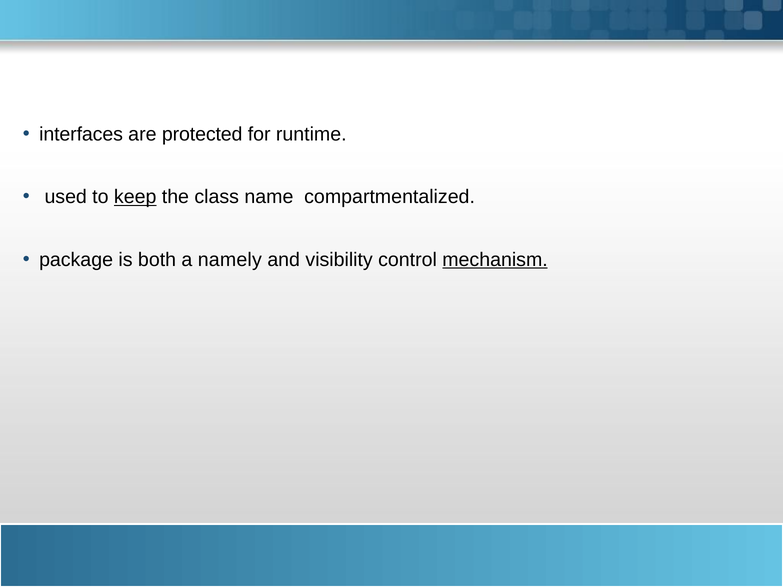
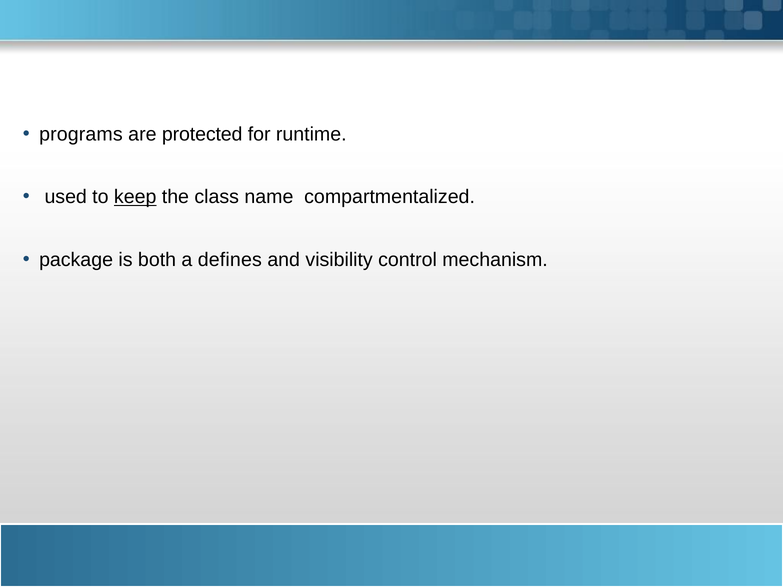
interfaces: interfaces -> programs
namely: namely -> defines
mechanism underline: present -> none
